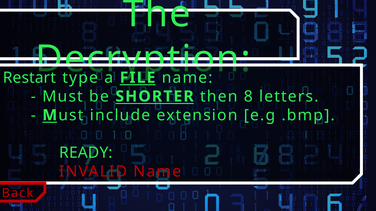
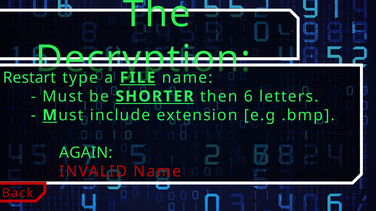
8: 8 -> 6
READY: READY -> AGAIN
